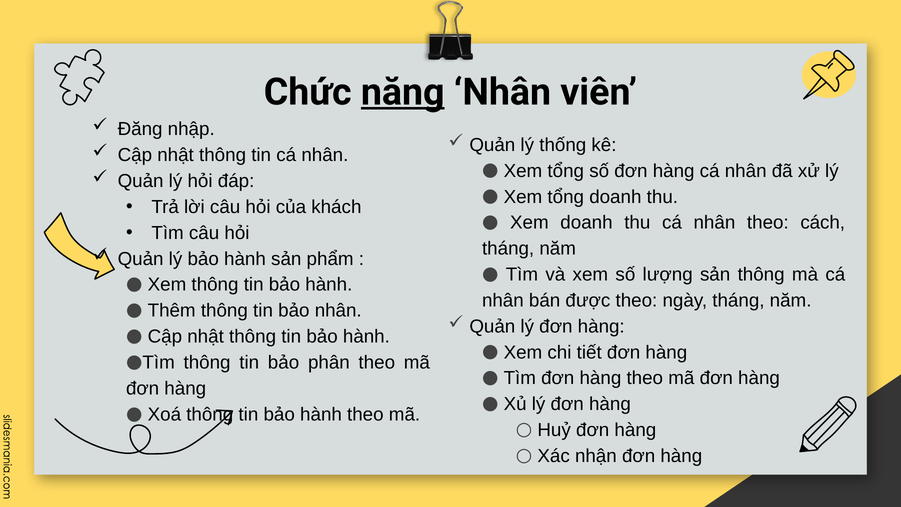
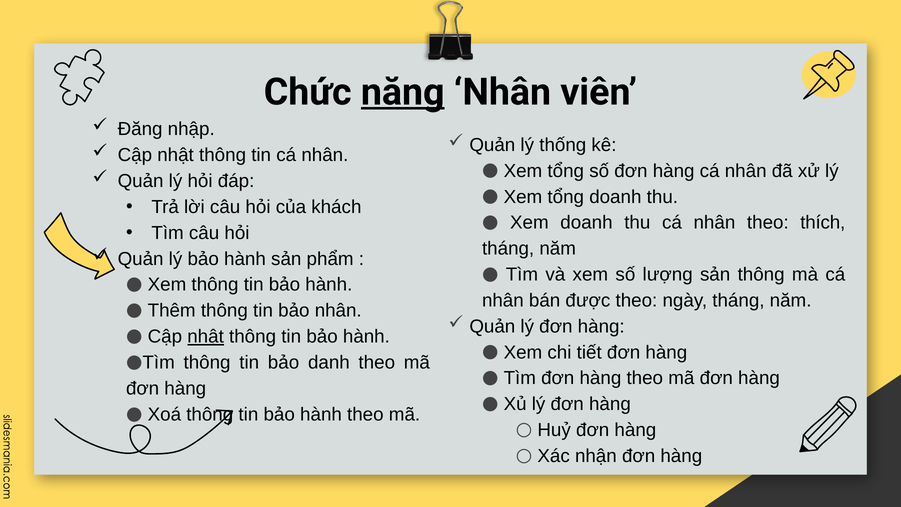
cách: cách -> thích
nhật at (206, 337) underline: none -> present
phân: phân -> danh
